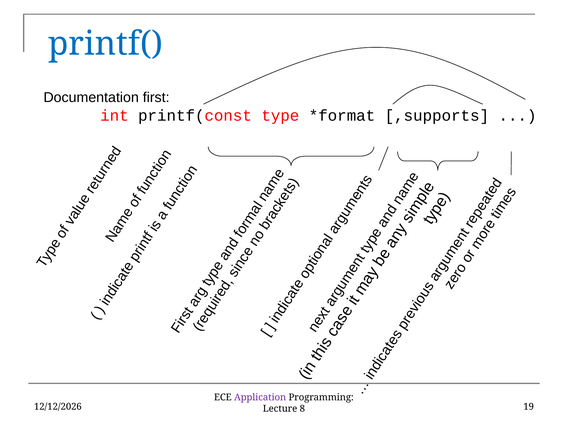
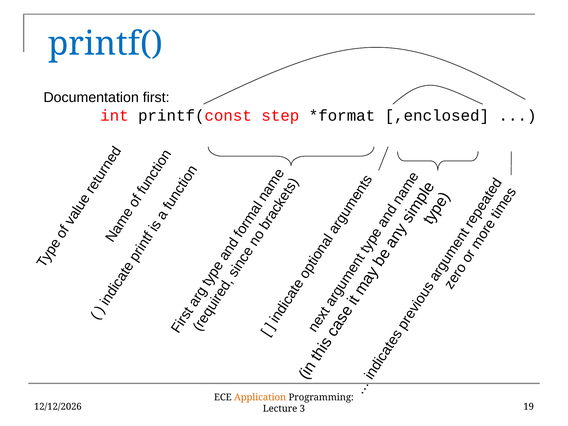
type: type -> step
,supports: ,supports -> ,enclosed
Application colour: purple -> orange
8: 8 -> 3
